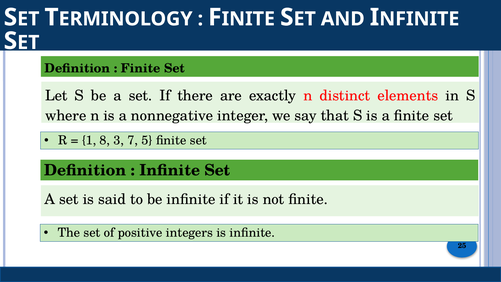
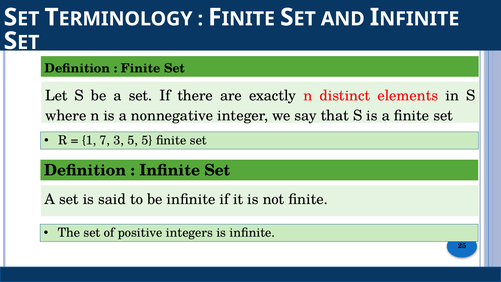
8: 8 -> 7
3 7: 7 -> 5
